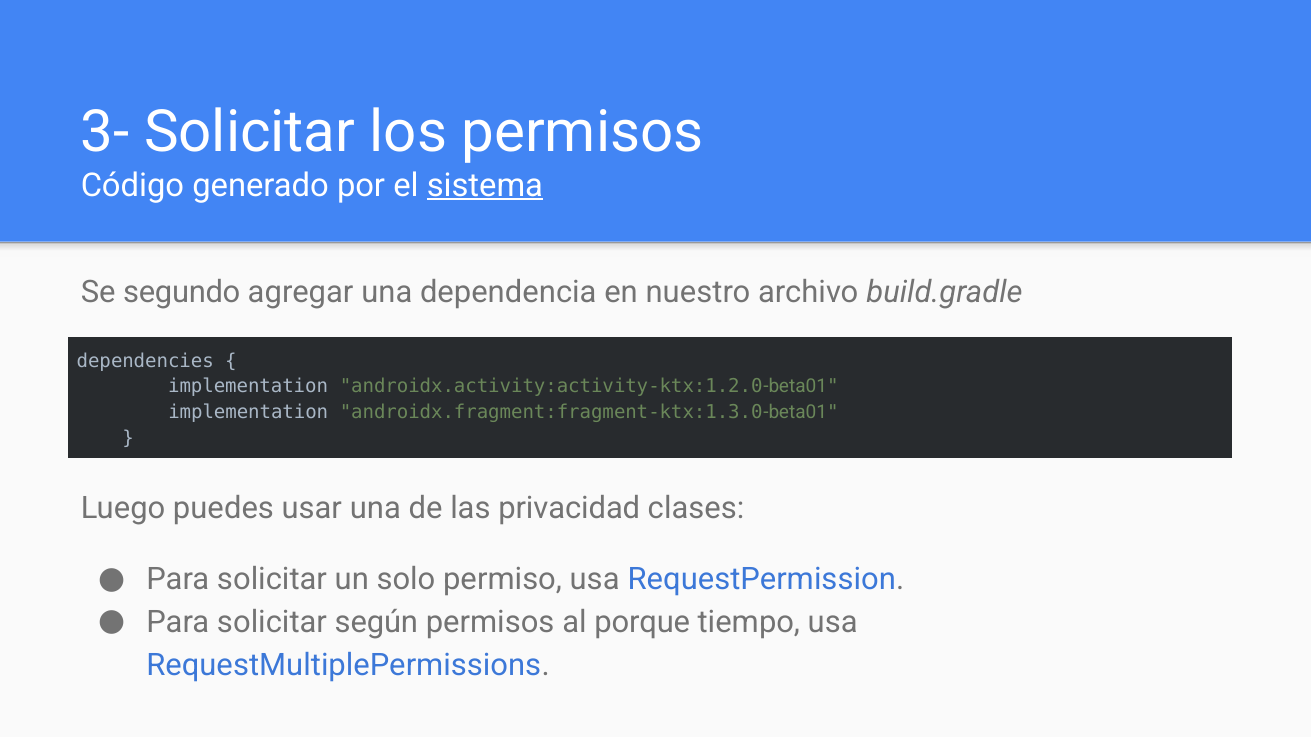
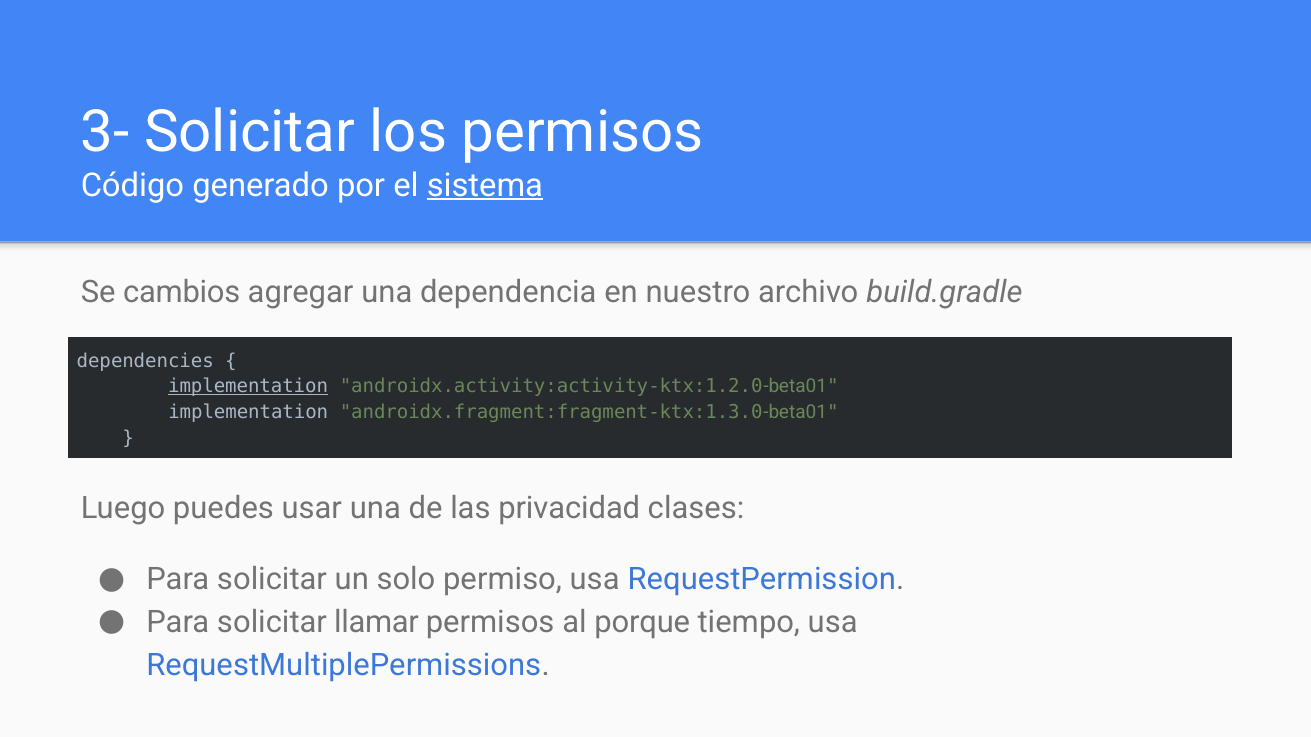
segundo: segundo -> cambios
implementation at (248, 387) underline: none -> present
según: según -> llamar
